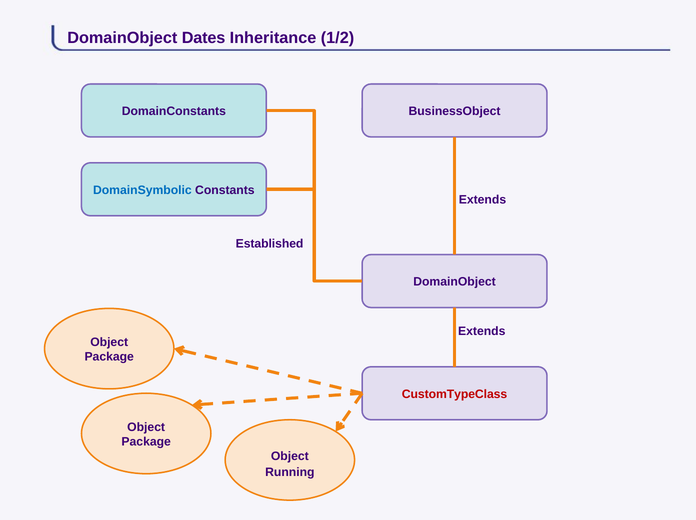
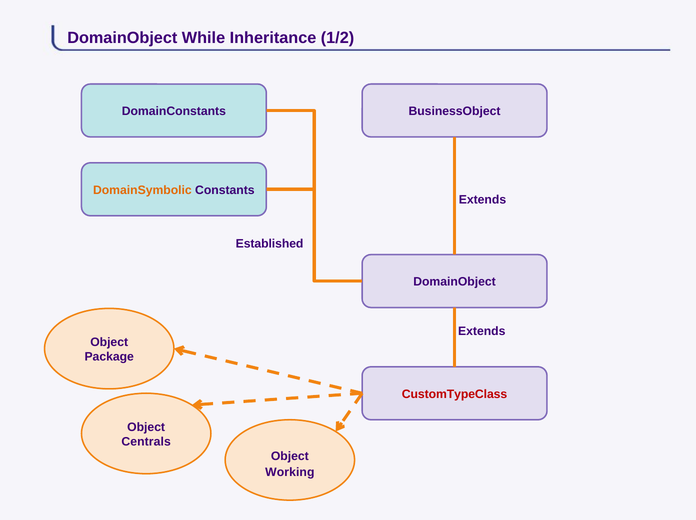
Dates: Dates -> While
DomainSymbolic colour: blue -> orange
Package at (146, 442): Package -> Centrals
Running: Running -> Working
